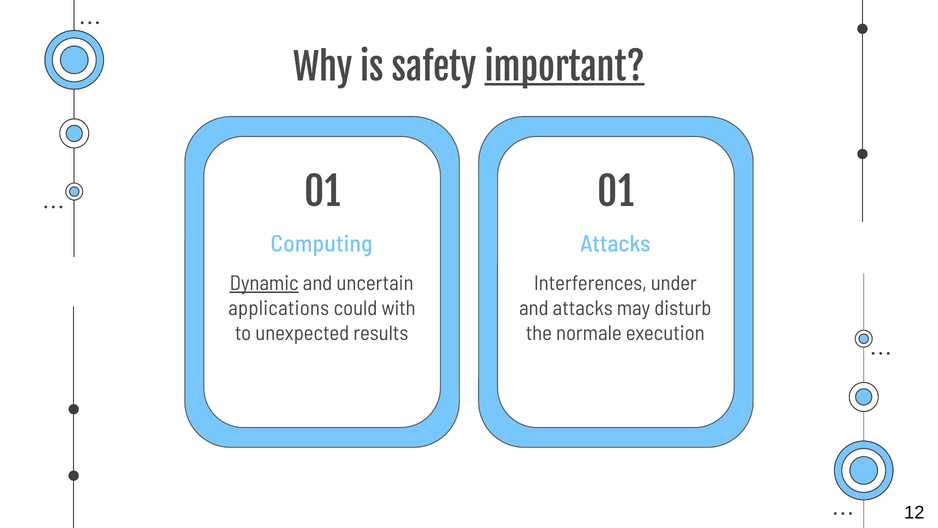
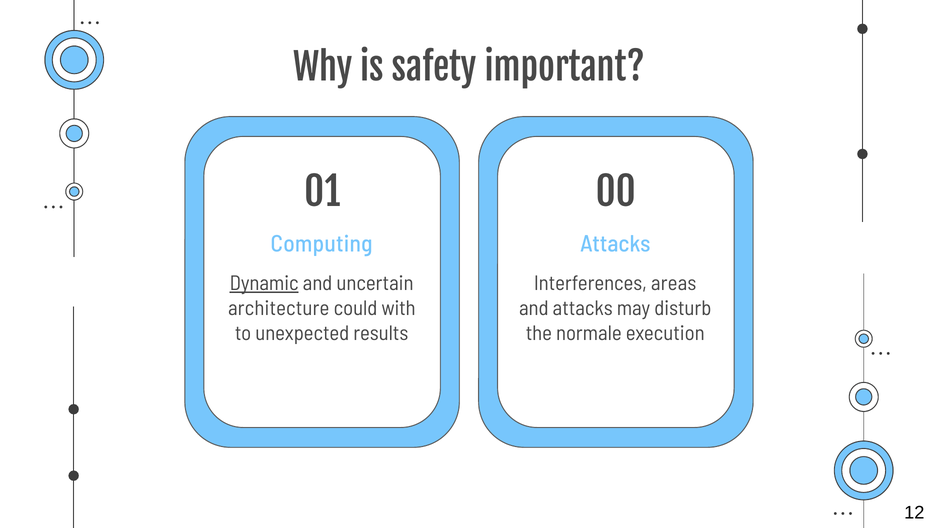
important underline: present -> none
01 01: 01 -> 00
under: under -> areas
applications: applications -> architecture
